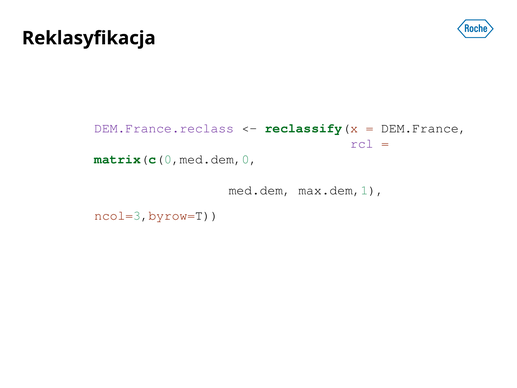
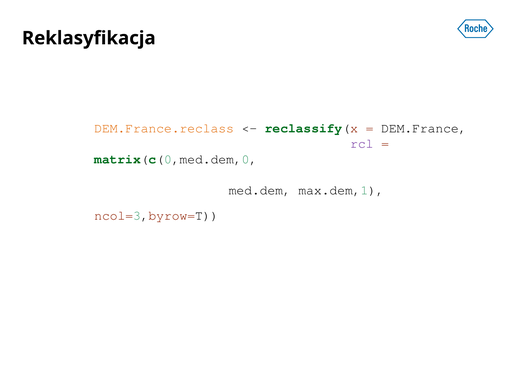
DEM.France.reclass colour: purple -> orange
